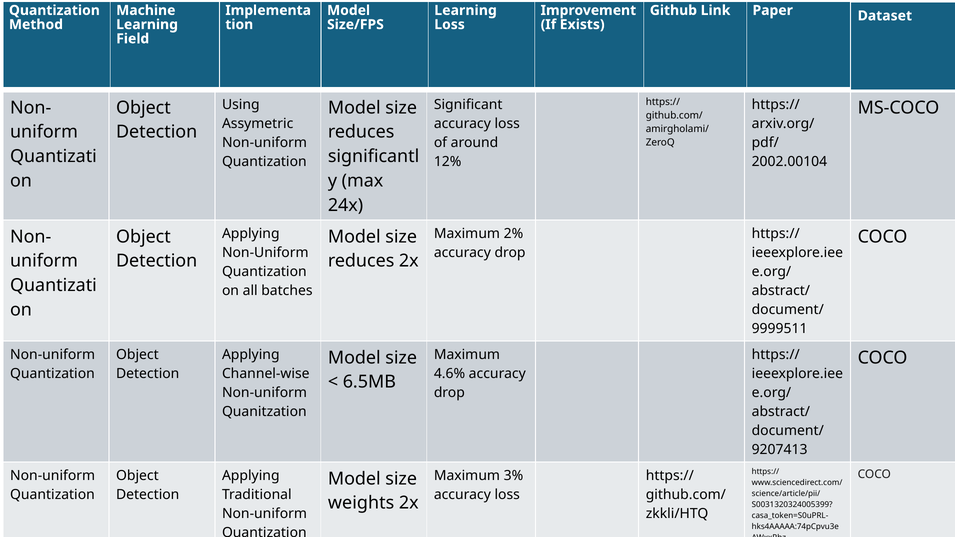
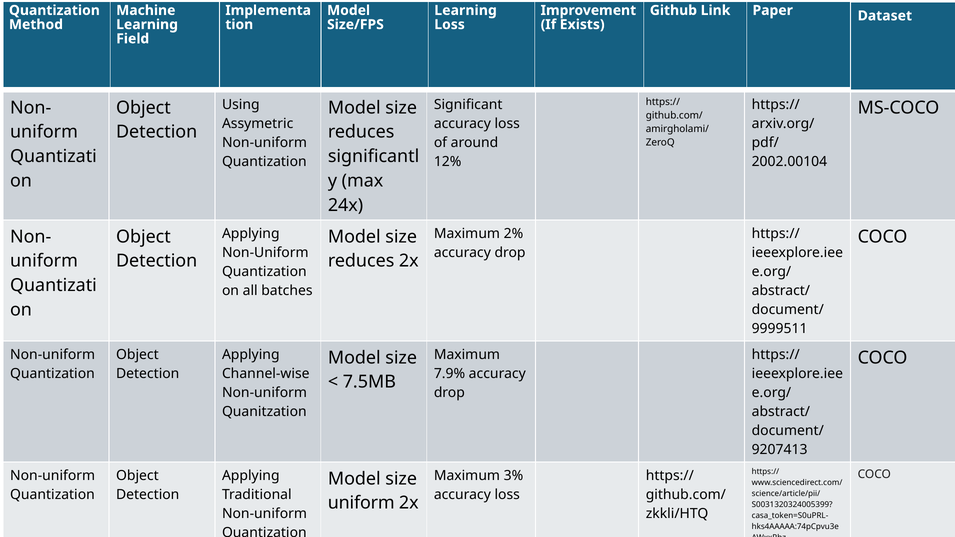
4.6%: 4.6% -> 7.9%
6.5MB: 6.5MB -> 7.5MB
weights at (361, 503): weights -> uniform
